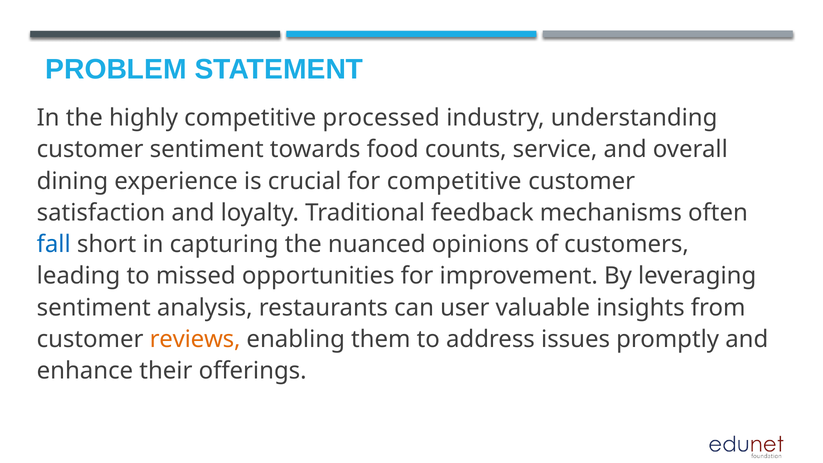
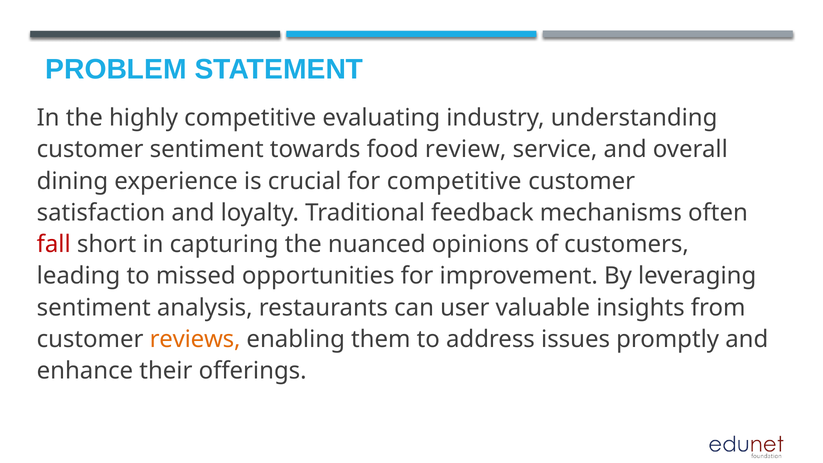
processed: processed -> evaluating
counts: counts -> review
fall colour: blue -> red
